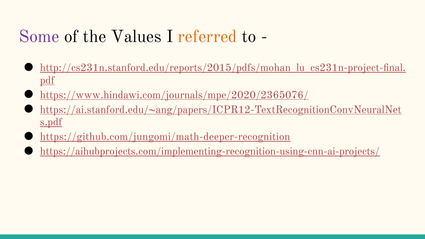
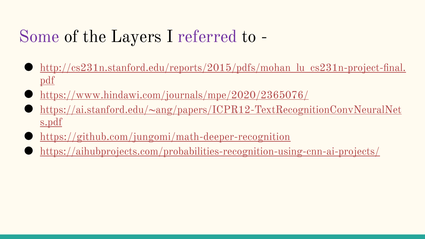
Values: Values -> Layers
referred colour: orange -> purple
https://aihubprojects.com/implementing-recognition-using-cnn-ai-projects/: https://aihubprojects.com/implementing-recognition-using-cnn-ai-projects/ -> https://aihubprojects.com/probabilities-recognition-using-cnn-ai-projects/
